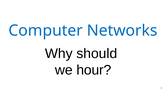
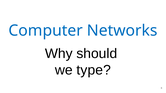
hour: hour -> type
